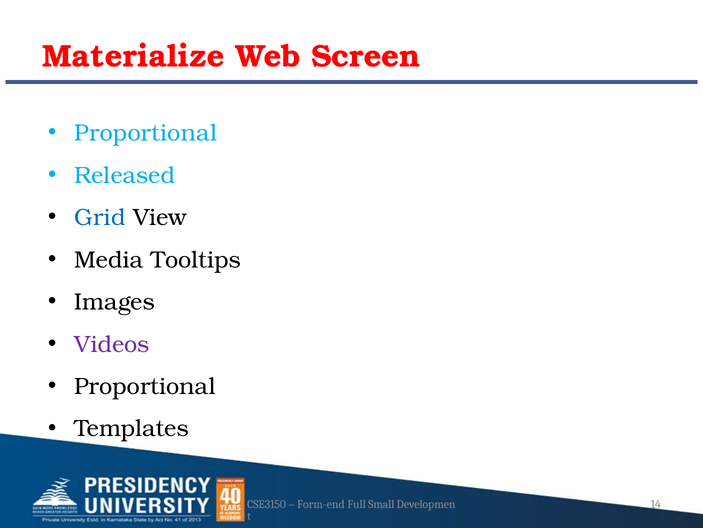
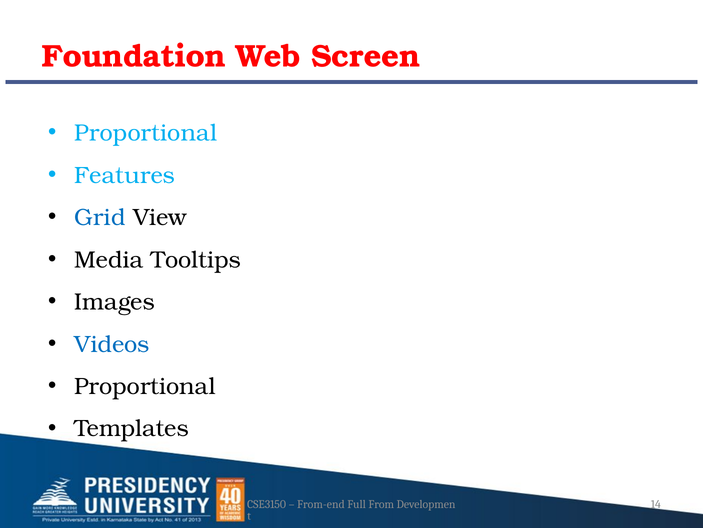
Materialize: Materialize -> Foundation
Released: Released -> Features
Videos colour: purple -> blue
Form-end: Form-end -> From-end
Small: Small -> From
